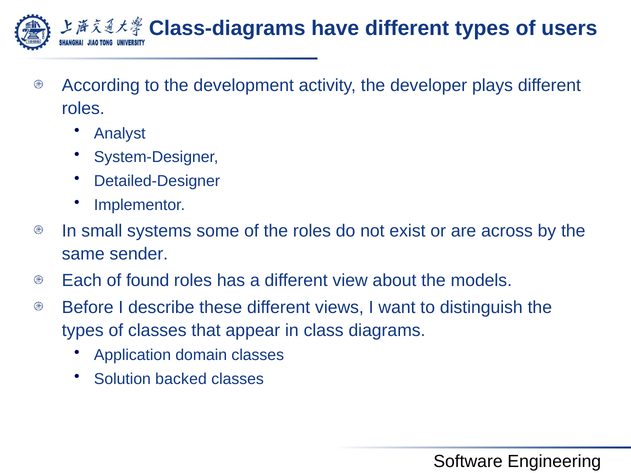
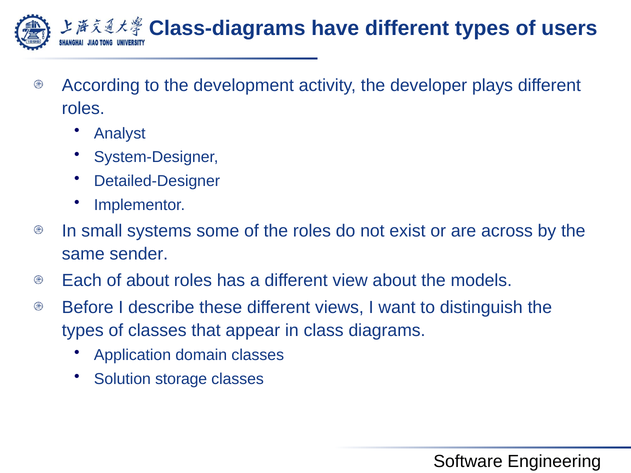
of found: found -> about
backed: backed -> storage
